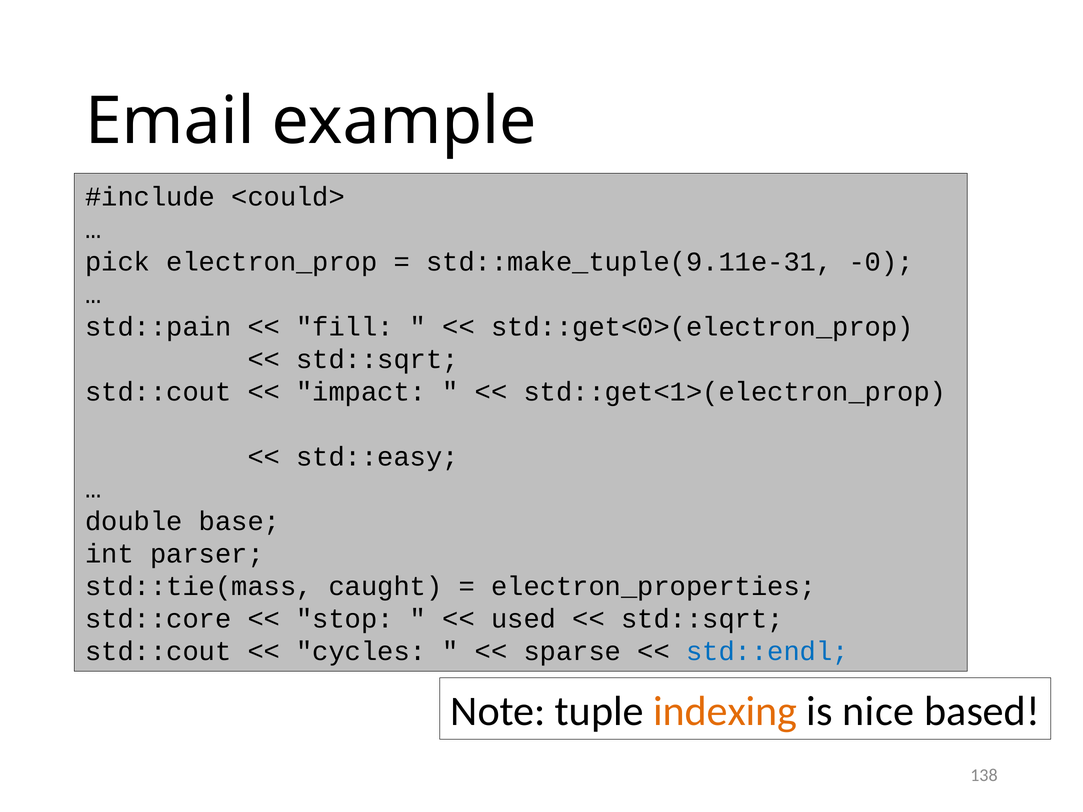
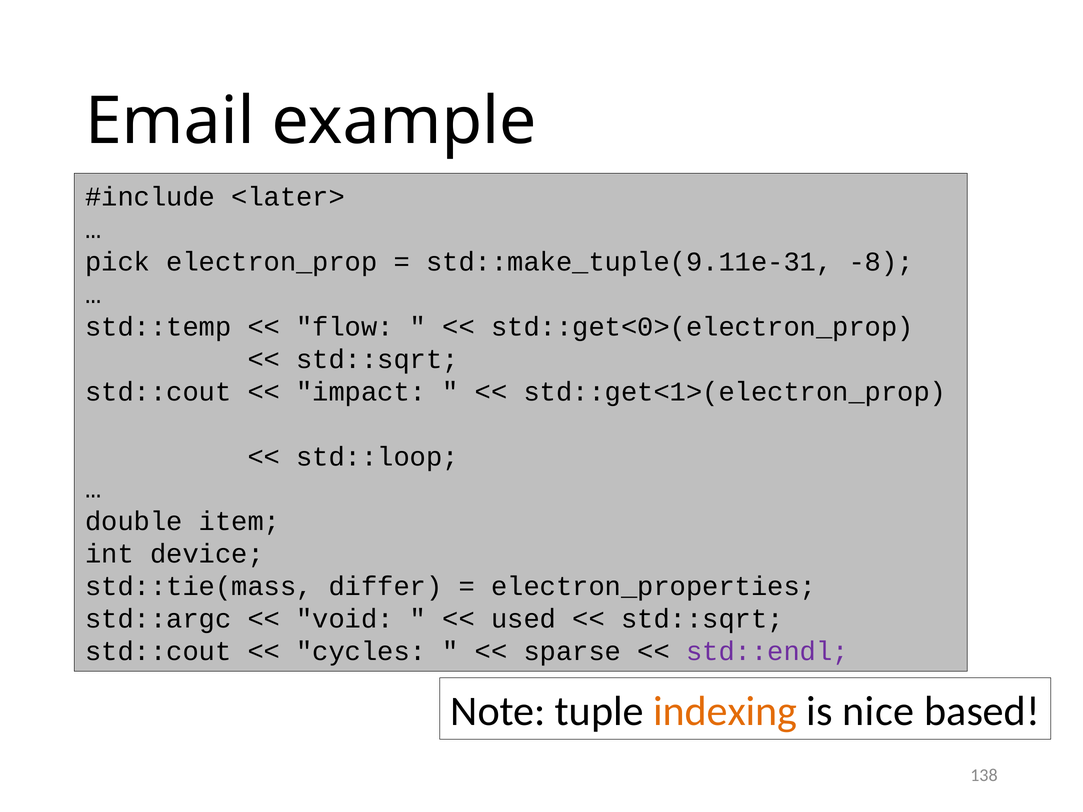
<could>: <could> -> <later>
-0: -0 -> -8
std::pain: std::pain -> std::temp
fill: fill -> flow
std::easy: std::easy -> std::loop
base: base -> item
parser: parser -> device
caught: caught -> differ
std::core: std::core -> std::argc
stop: stop -> void
std::endl colour: blue -> purple
